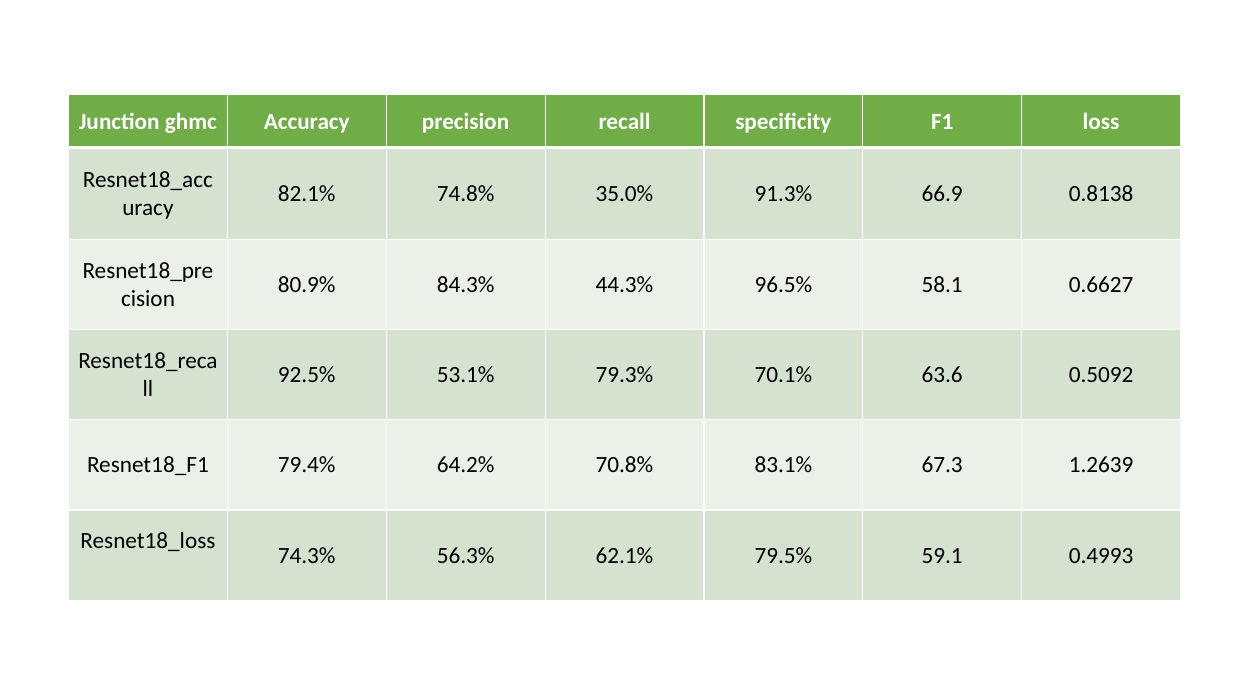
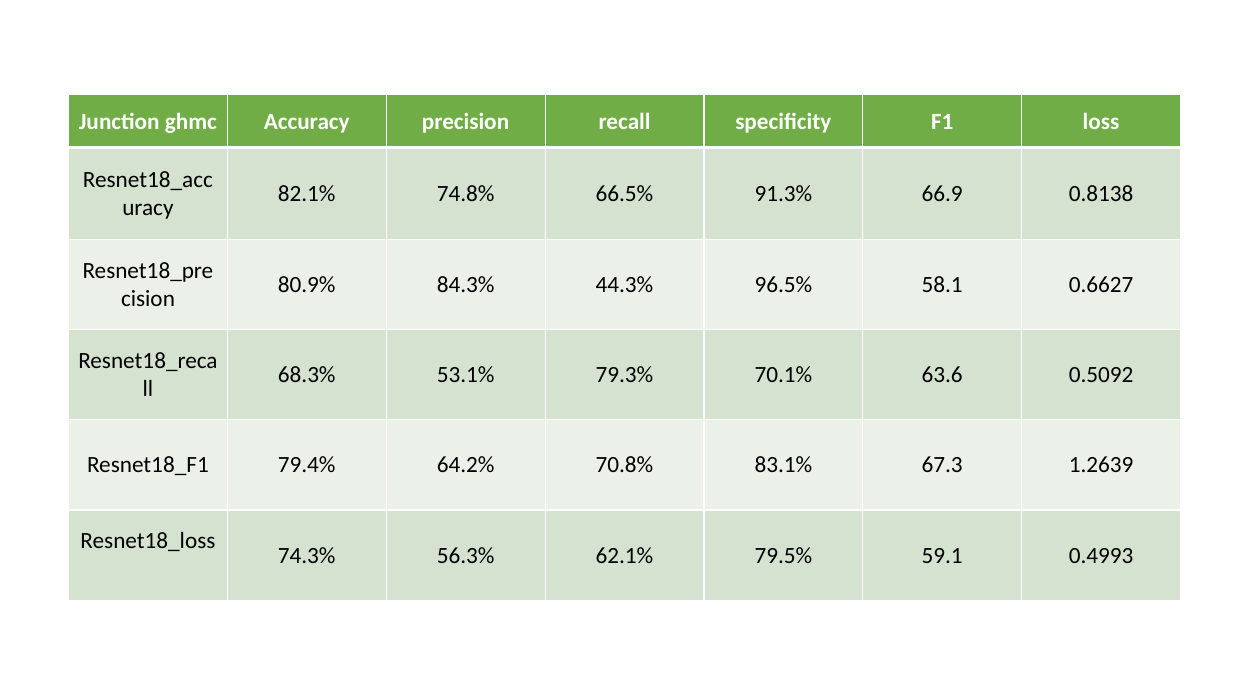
35.0%: 35.0% -> 66.5%
92.5%: 92.5% -> 68.3%
